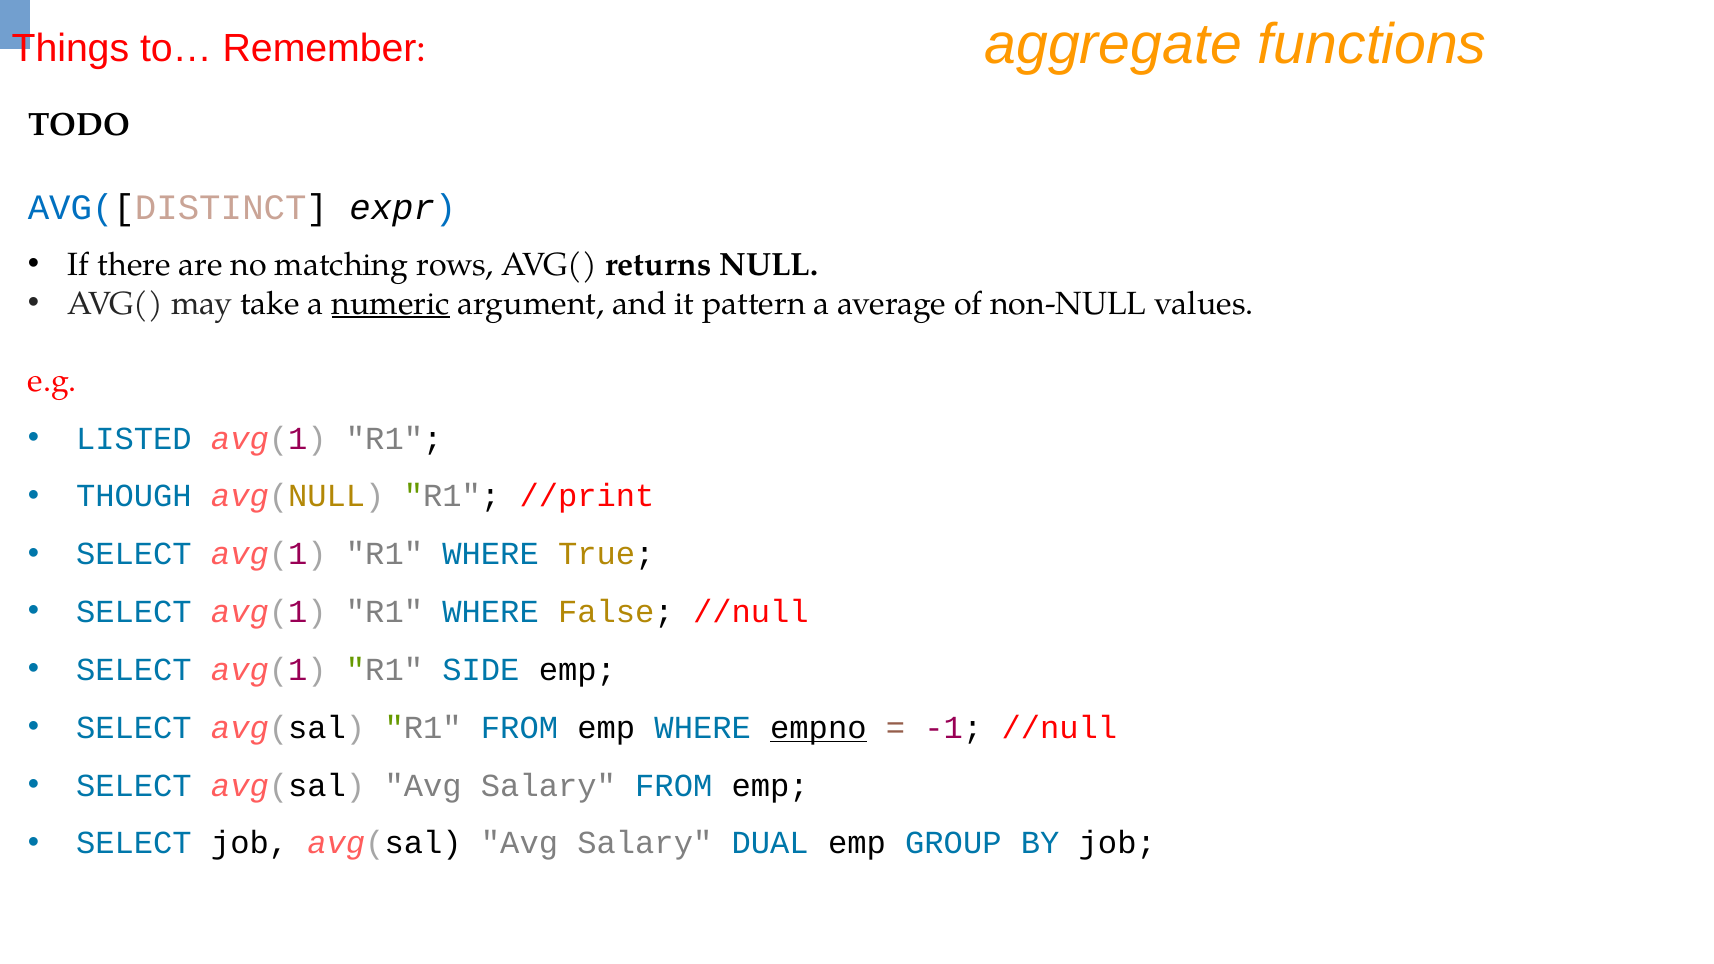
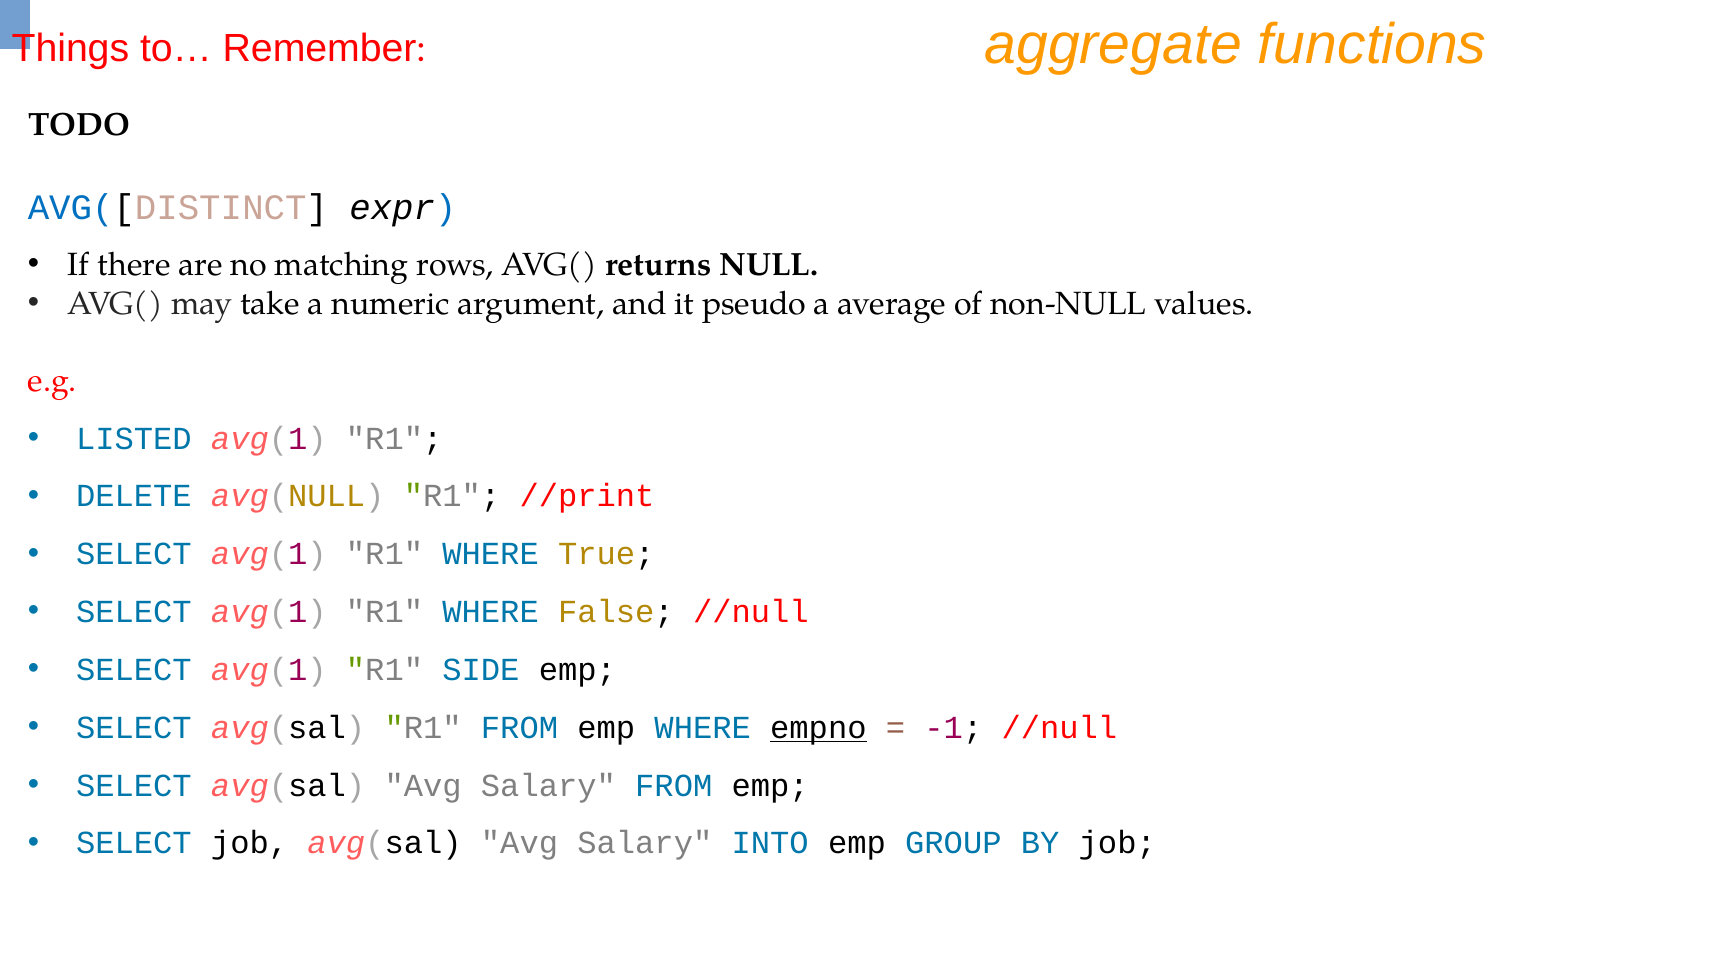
numeric underline: present -> none
pattern: pattern -> pseudo
THOUGH: THOUGH -> DELETE
DUAL: DUAL -> INTO
